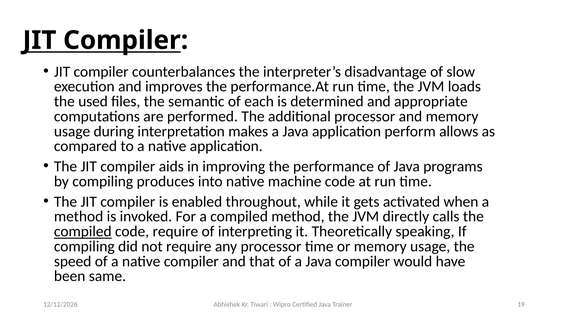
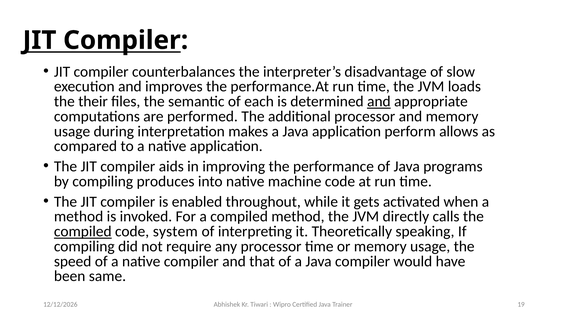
used: used -> their
and at (379, 102) underline: none -> present
code require: require -> system
